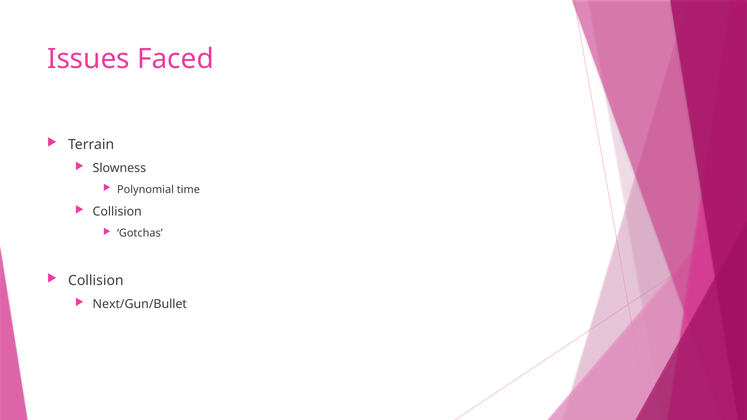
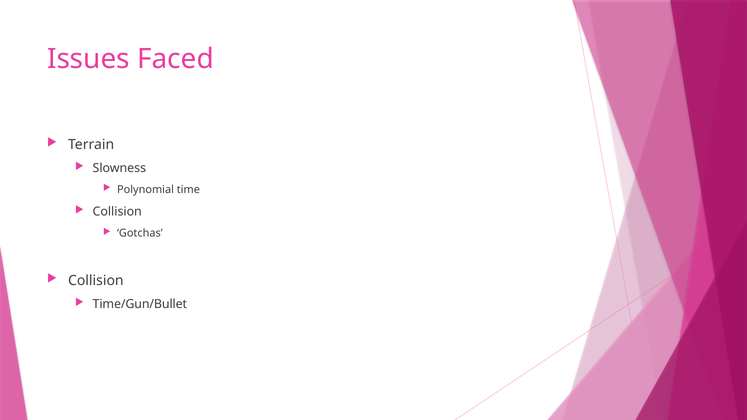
Next/Gun/Bullet: Next/Gun/Bullet -> Time/Gun/Bullet
